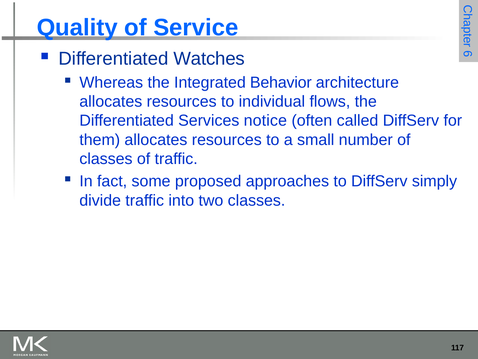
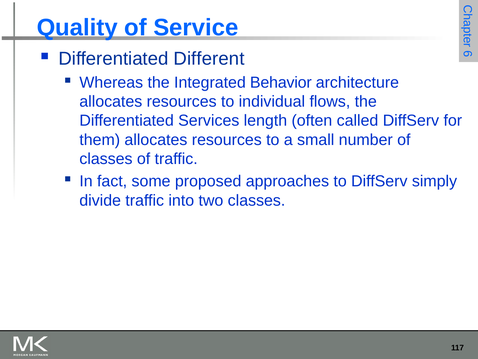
Watches: Watches -> Different
notice: notice -> length
